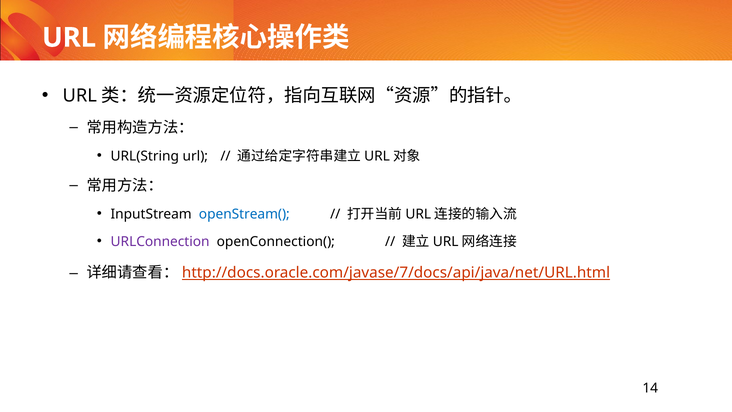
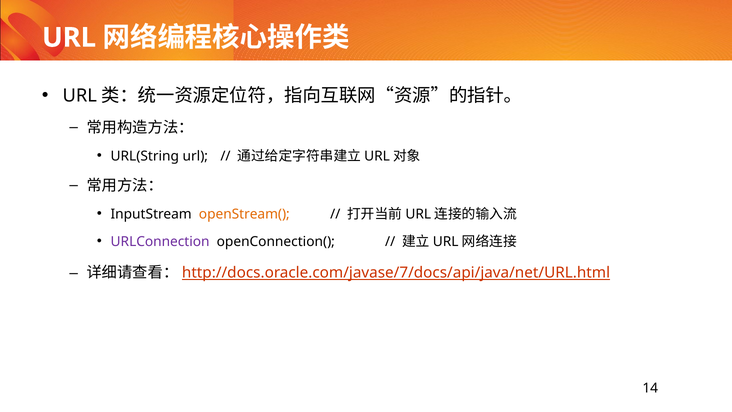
openStream( colour: blue -> orange
